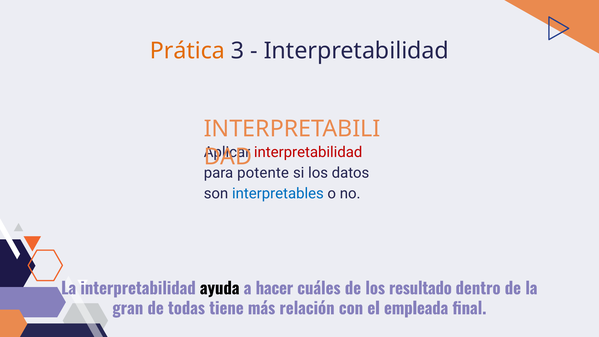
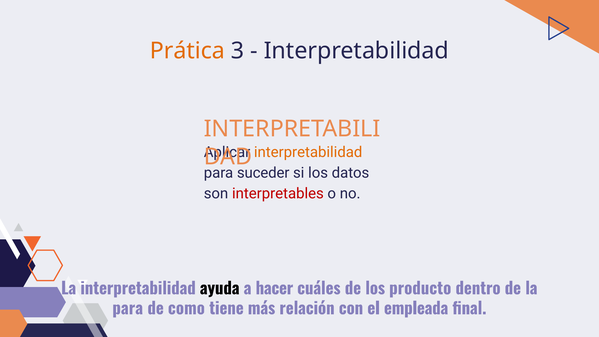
interpretabilidad at (308, 152) colour: red -> orange
potente: potente -> suceder
interpretables colour: blue -> red
resultado: resultado -> producto
gran at (128, 309): gran -> para
todas: todas -> como
